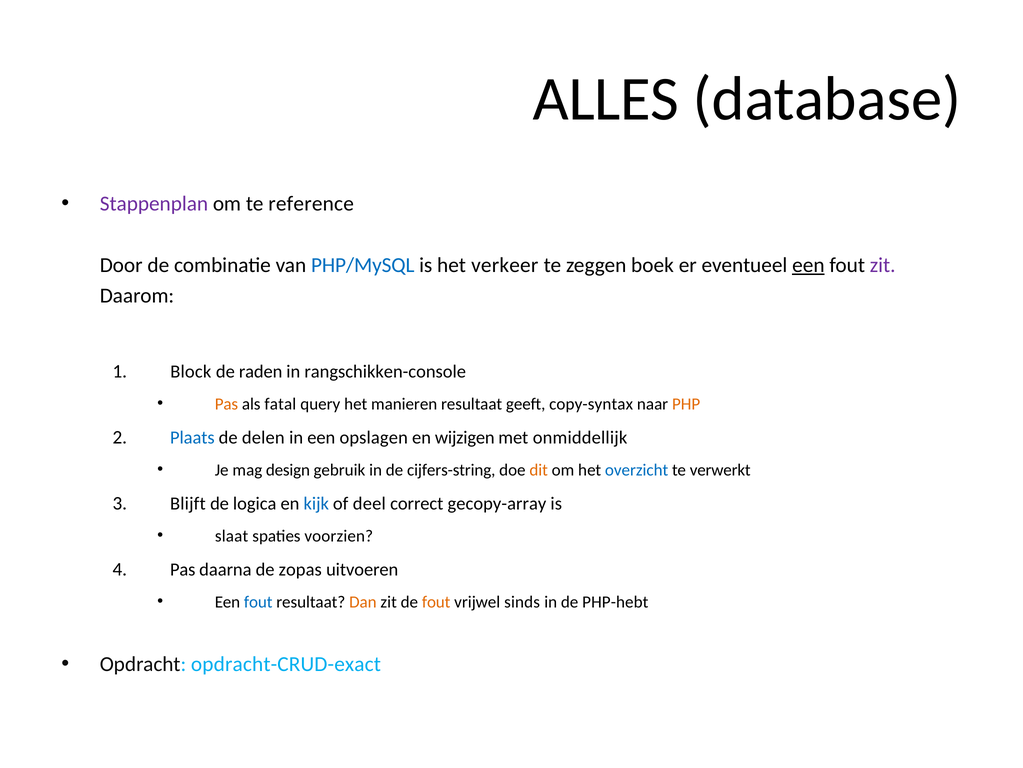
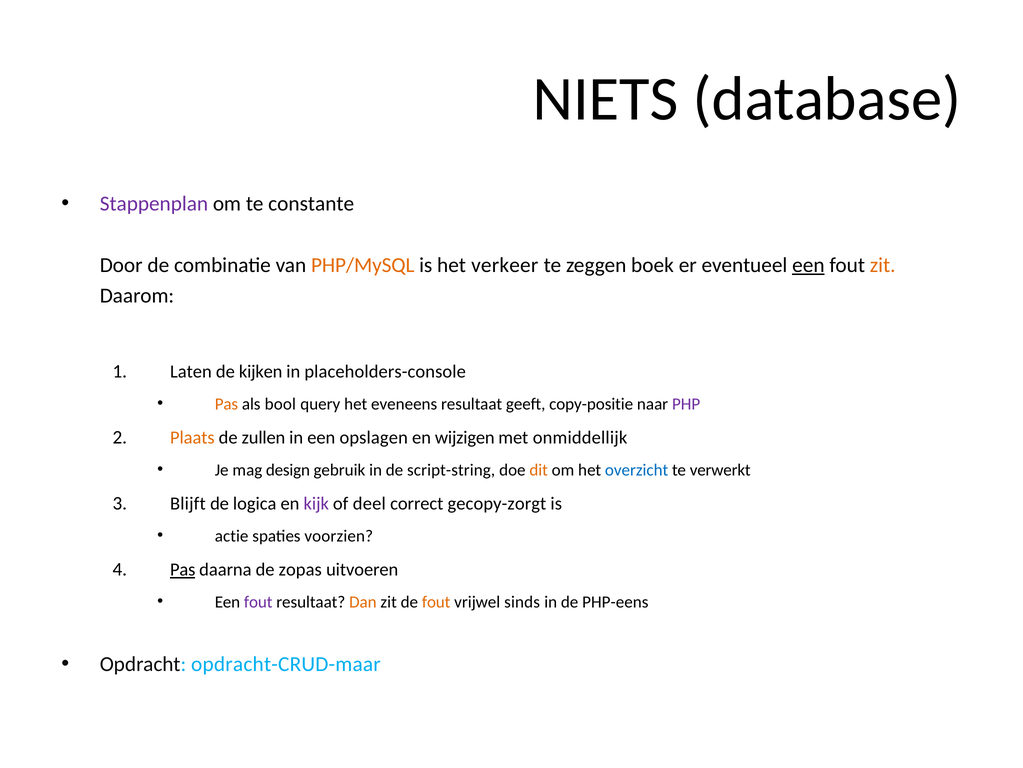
ALLES: ALLES -> NIETS
reference: reference -> constante
PHP/MySQL colour: blue -> orange
zit at (883, 265) colour: purple -> orange
Block: Block -> Laten
raden: raden -> kijken
rangschikken-console: rangschikken-console -> placeholders-console
fatal: fatal -> bool
manieren: manieren -> eveneens
copy-syntax: copy-syntax -> copy-positie
PHP colour: orange -> purple
Plaats colour: blue -> orange
delen: delen -> zullen
cijfers-string: cijfers-string -> script-string
kijk colour: blue -> purple
gecopy-array: gecopy-array -> gecopy-zorgt
slaat: slaat -> actie
Pas at (183, 569) underline: none -> present
fout at (258, 601) colour: blue -> purple
PHP-hebt: PHP-hebt -> PHP-eens
opdracht-CRUD-exact: opdracht-CRUD-exact -> opdracht-CRUD-maar
